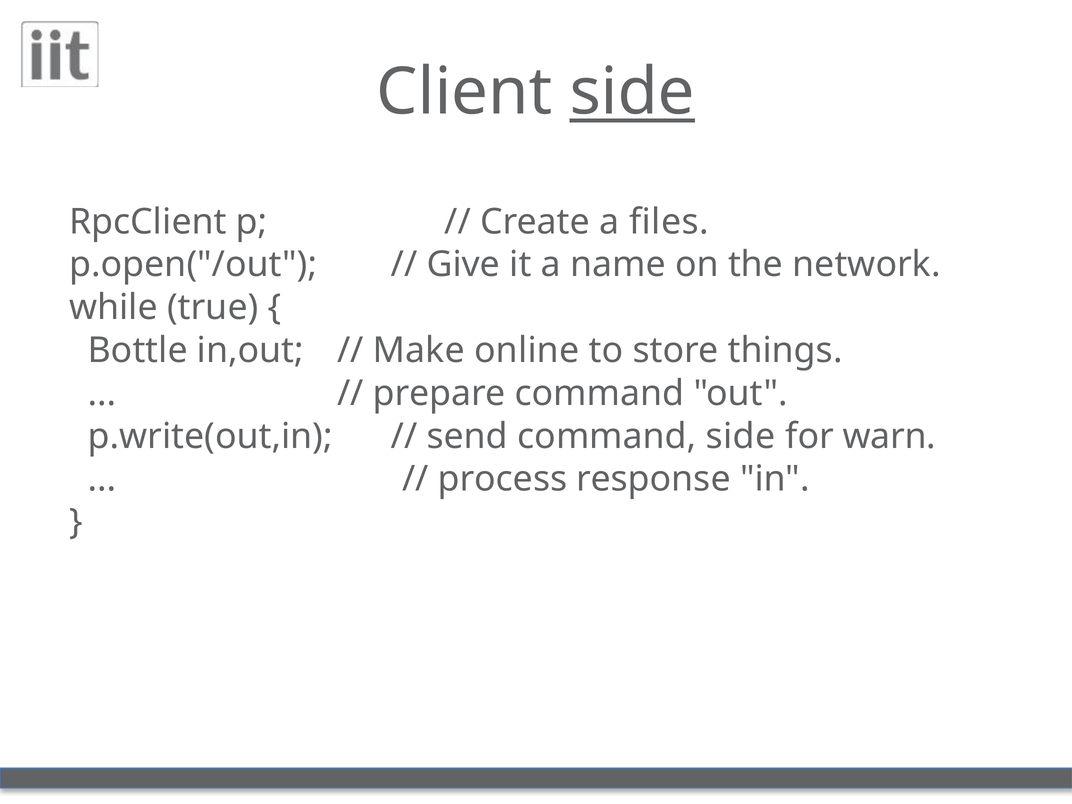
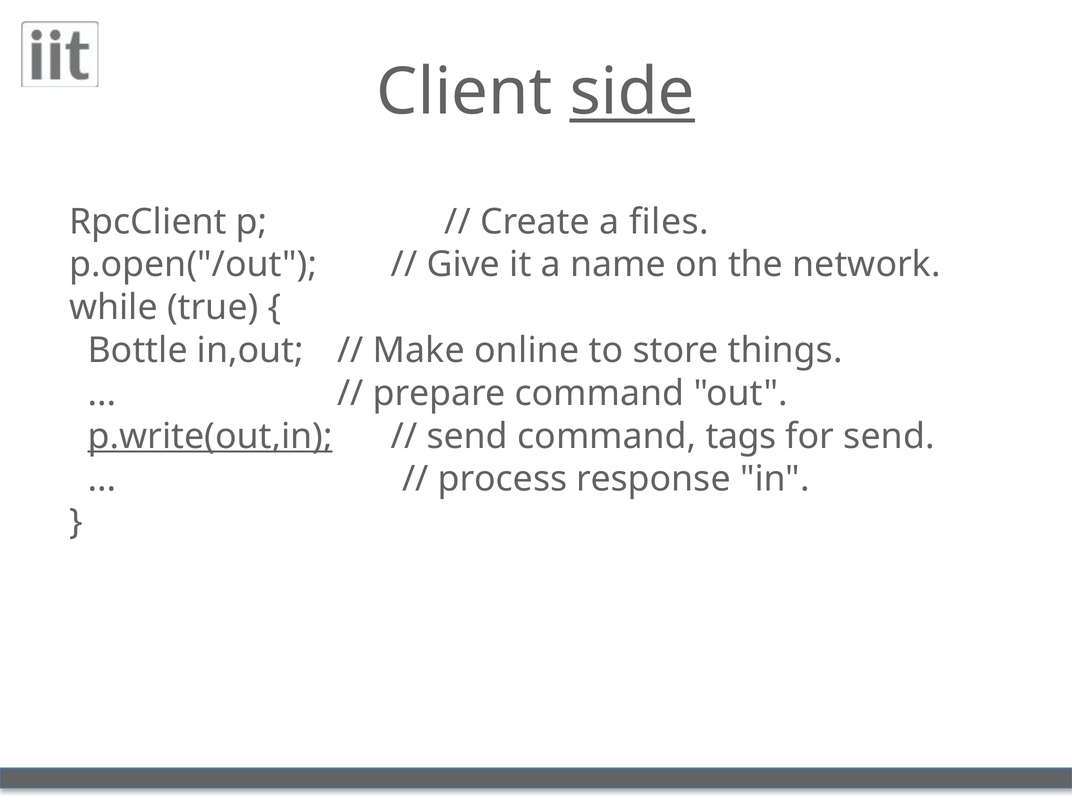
p.write(out,in underline: none -> present
command side: side -> tags
for warn: warn -> send
